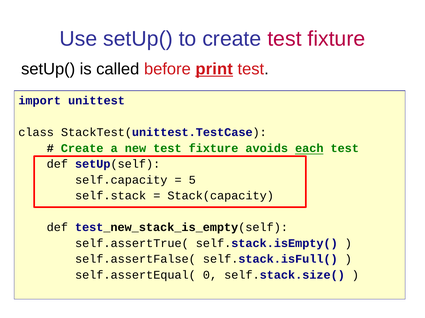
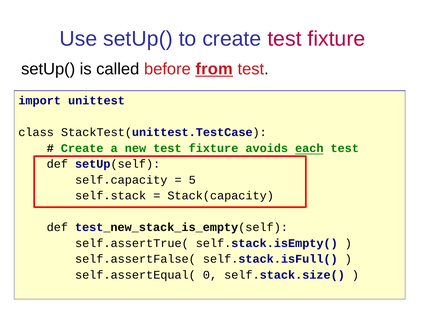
print: print -> from
